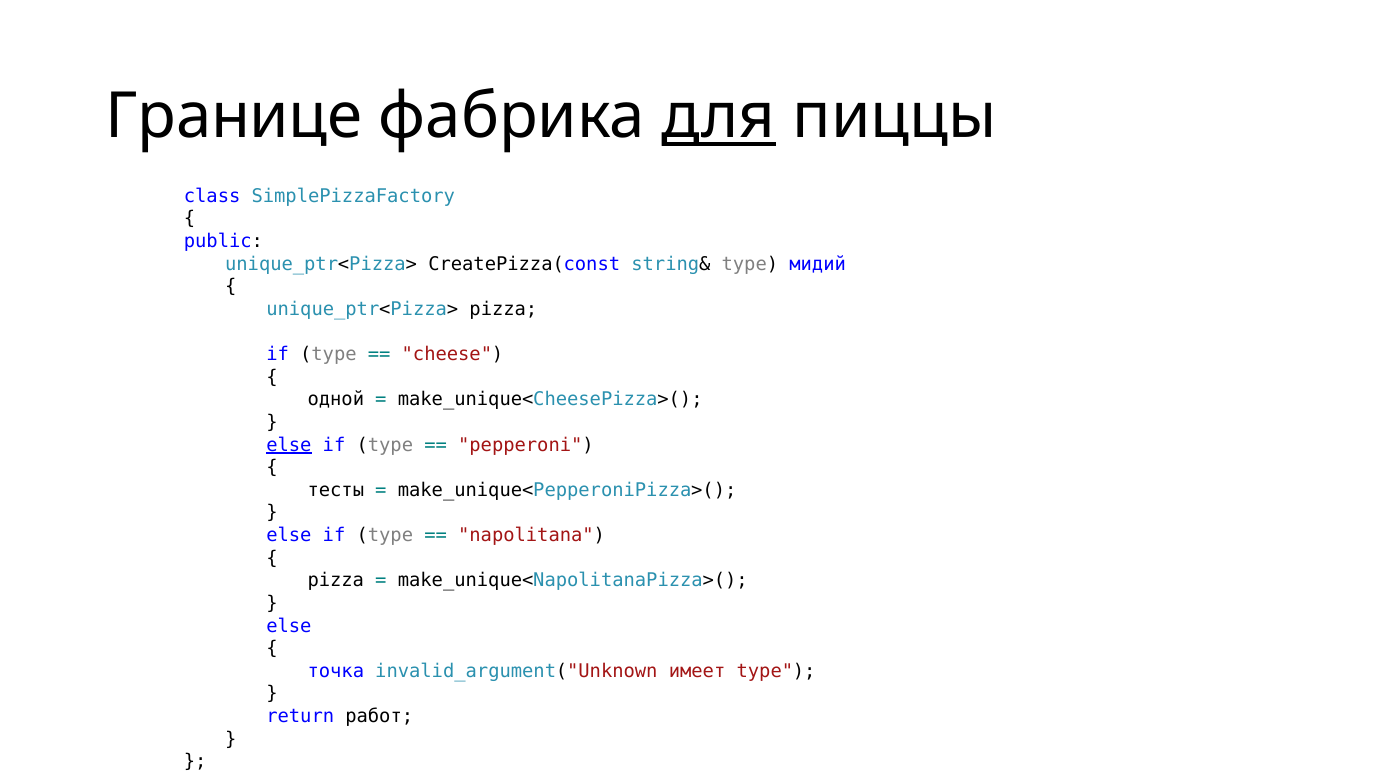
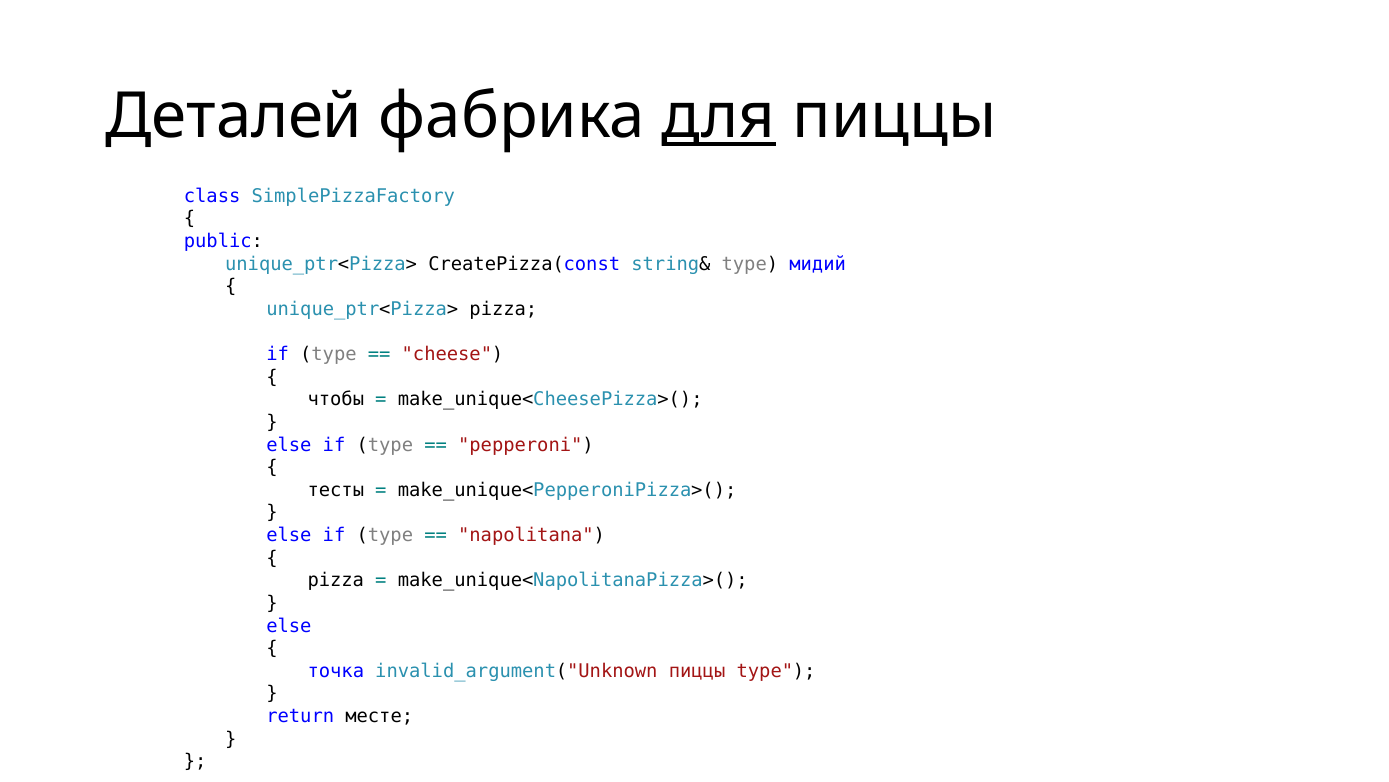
Границе: Границе -> Деталей
одной: одной -> чтобы
else at (289, 444) underline: present -> none
invalid_argument("Unknown имеет: имеет -> пиццы
работ: работ -> месте
